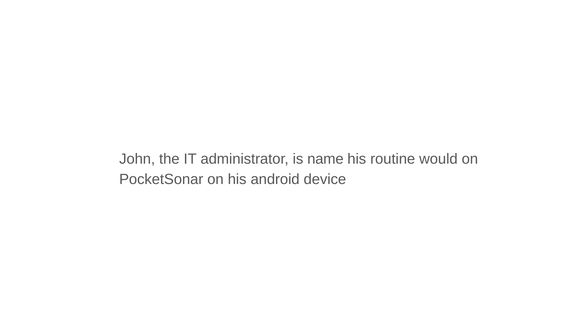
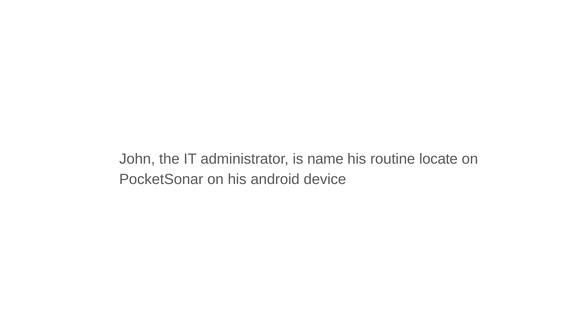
would: would -> locate
